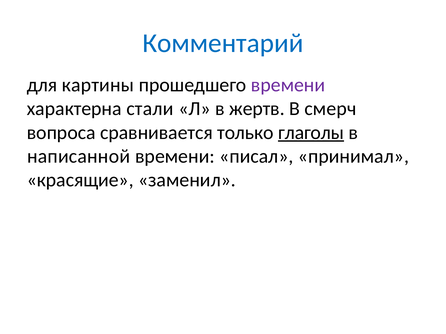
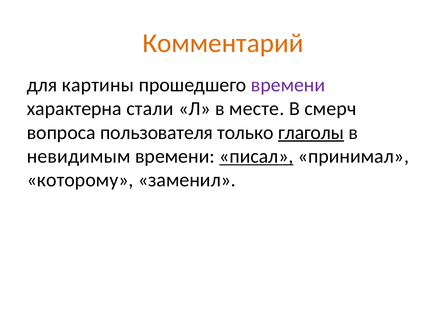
Комментарий colour: blue -> orange
жертв: жертв -> месте
сравнивается: сравнивается -> пользователя
написанной: написанной -> невидимым
писал underline: none -> present
красящие: красящие -> которому
